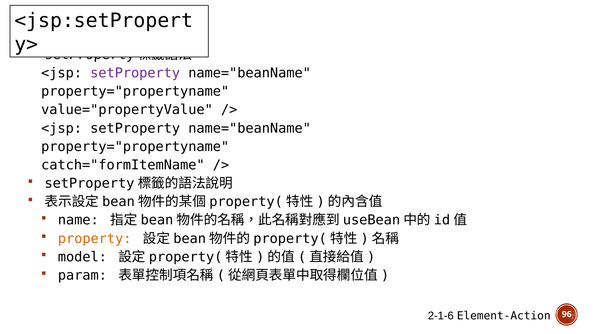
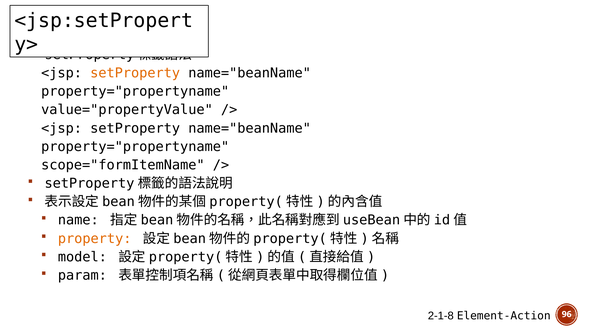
setProperty at (135, 73) colour: purple -> orange
catch="formItemName: catch="formItemName -> scope="formItemName
2-1-6: 2-1-6 -> 2-1-8
